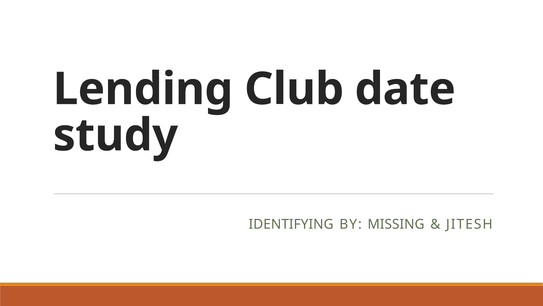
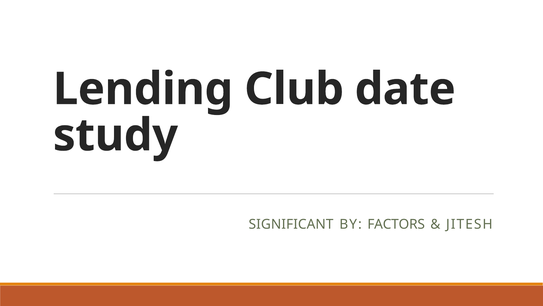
IDENTIFYING: IDENTIFYING -> SIGNIFICANT
MISSING: MISSING -> FACTORS
